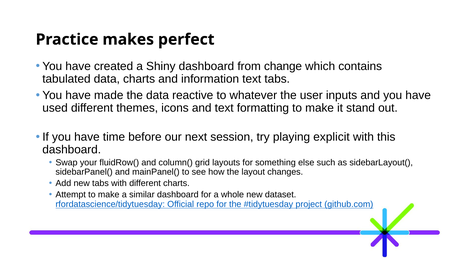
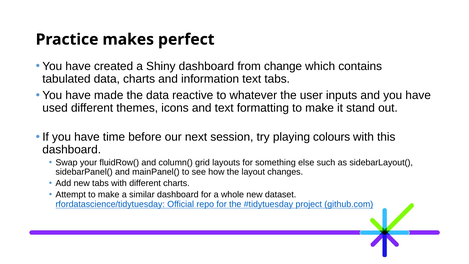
explicit: explicit -> colours
